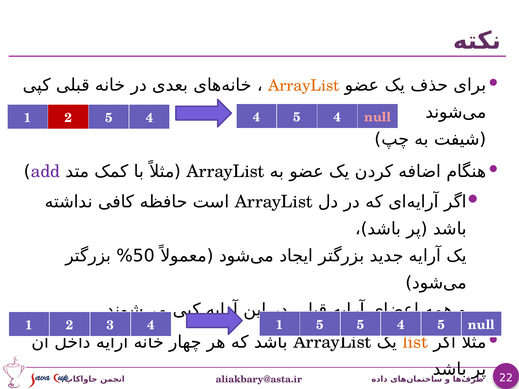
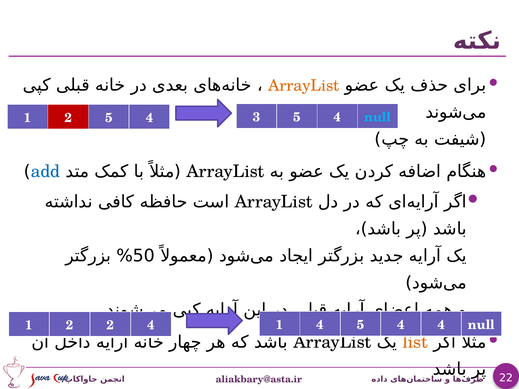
4 4: 4 -> 3
null at (378, 117) colour: pink -> light blue
add colour: purple -> blue
2 3: 3 -> 2
1 5: 5 -> 4
5 4 5: 5 -> 4
